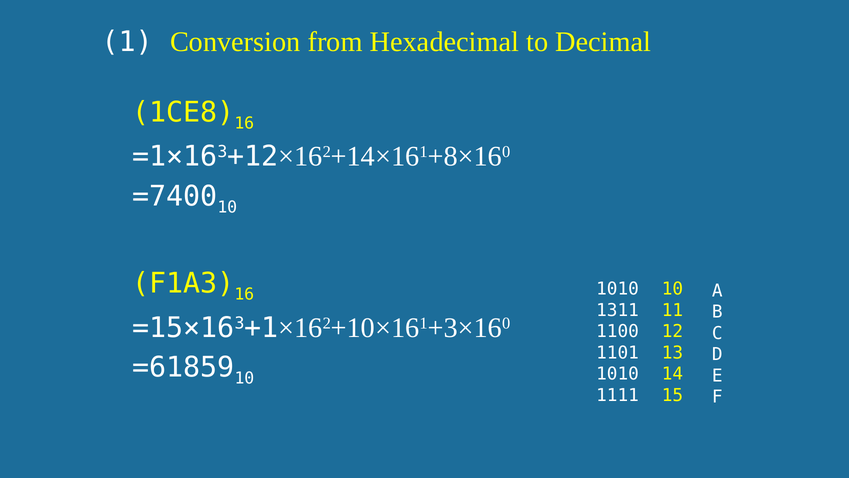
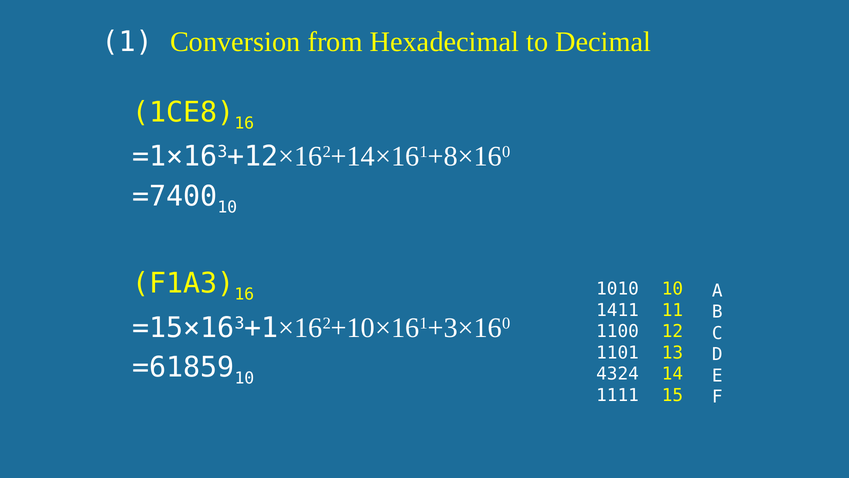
1311: 1311 -> 1411
1010 at (618, 374): 1010 -> 4324
